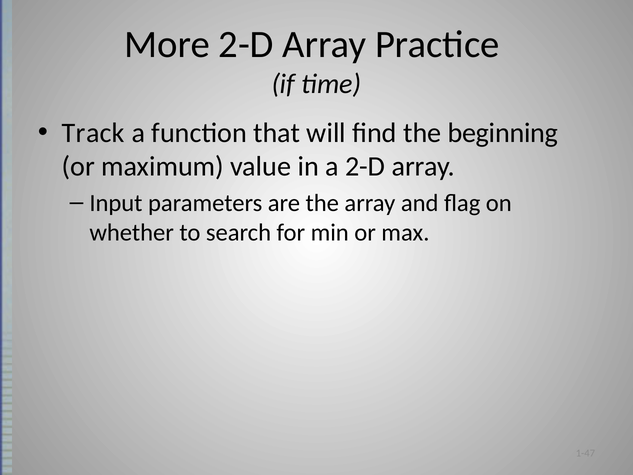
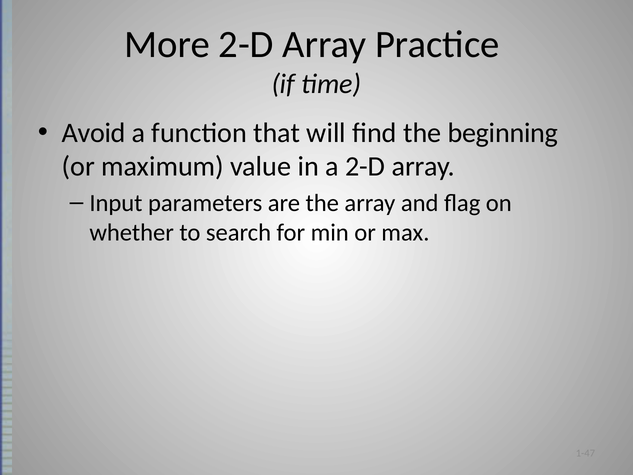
Track: Track -> Avoid
